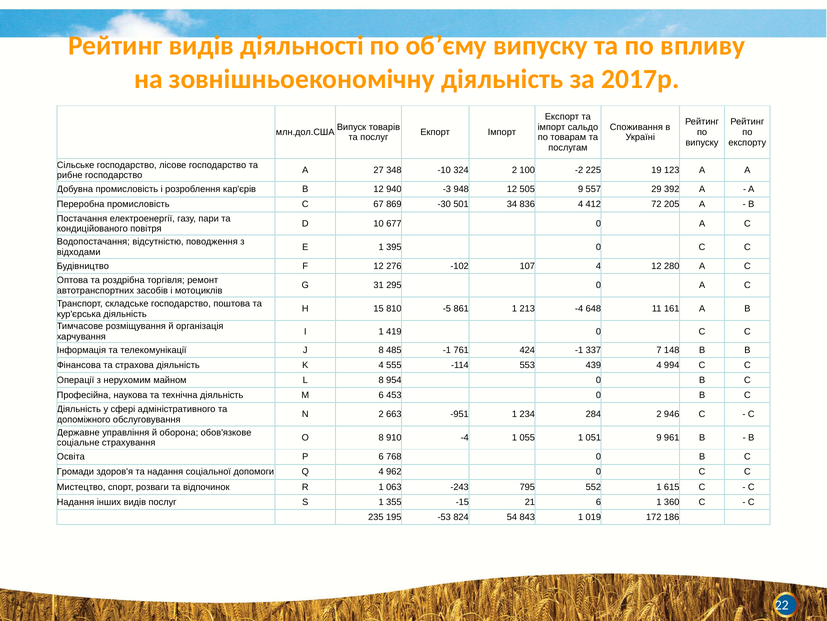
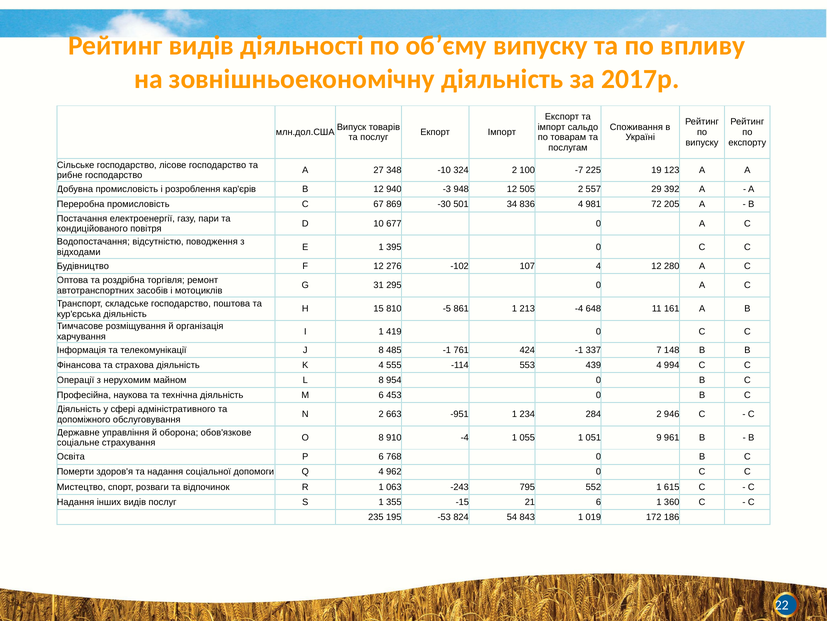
-2: -2 -> -7
505 9: 9 -> 2
412: 412 -> 981
Громади: Громади -> Померти
